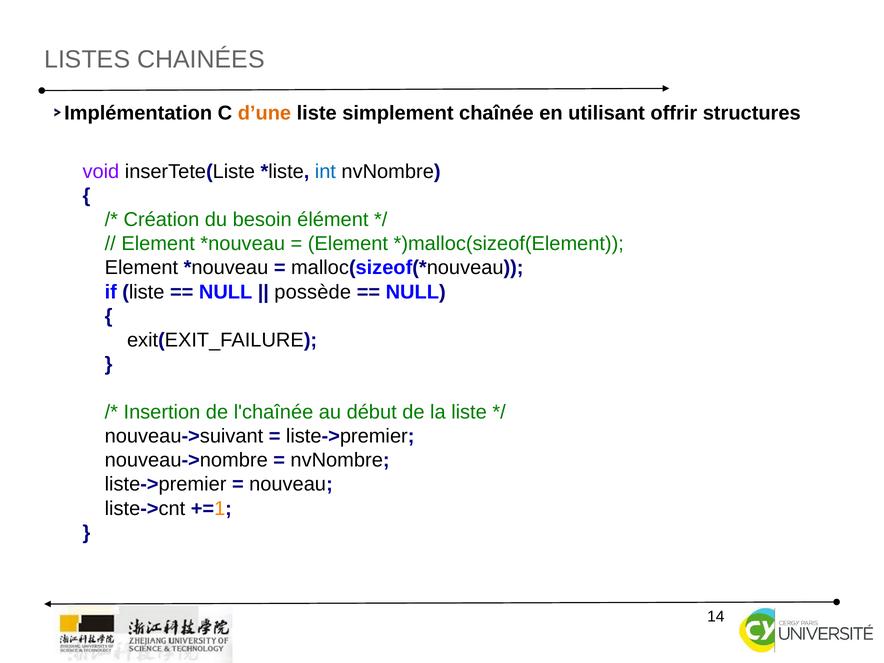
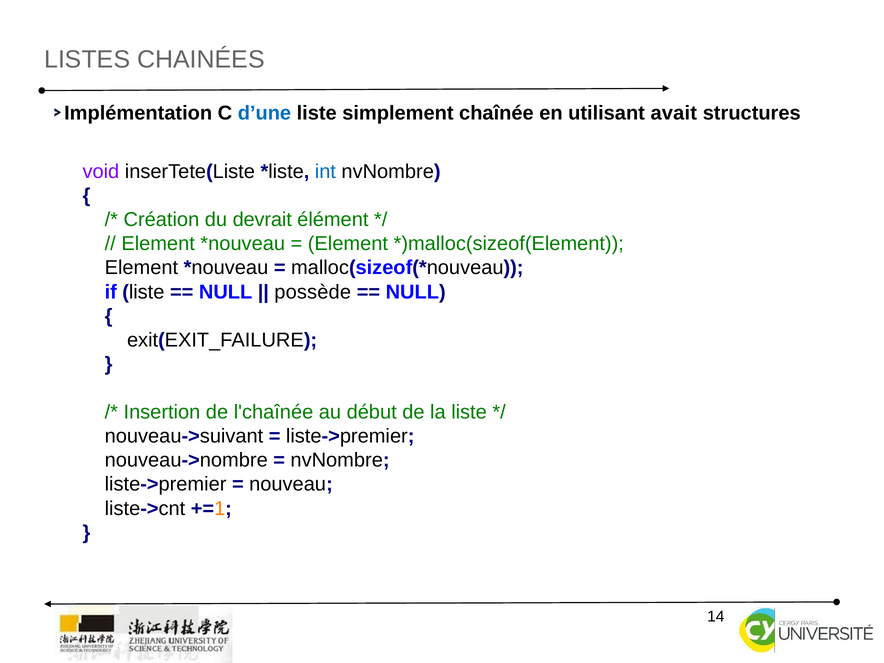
d’une colour: orange -> blue
offrir: offrir -> avait
besoin: besoin -> devrait
